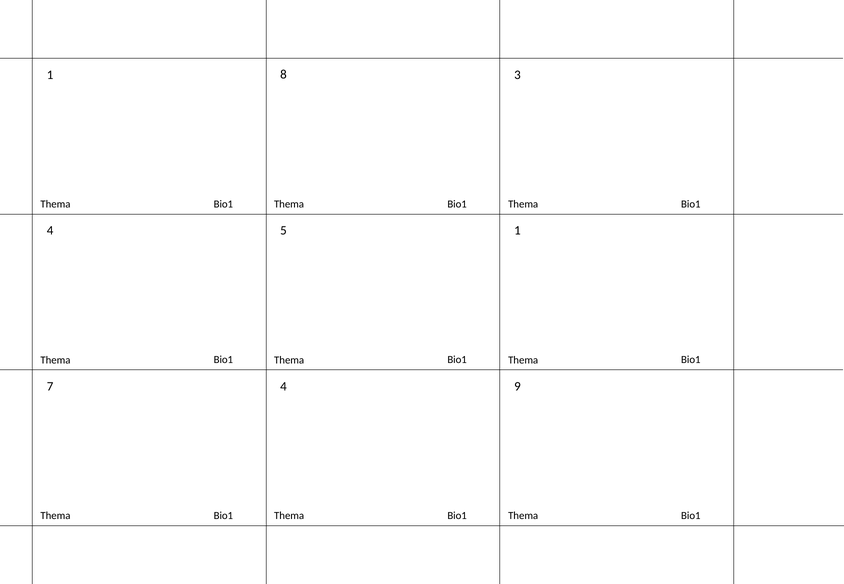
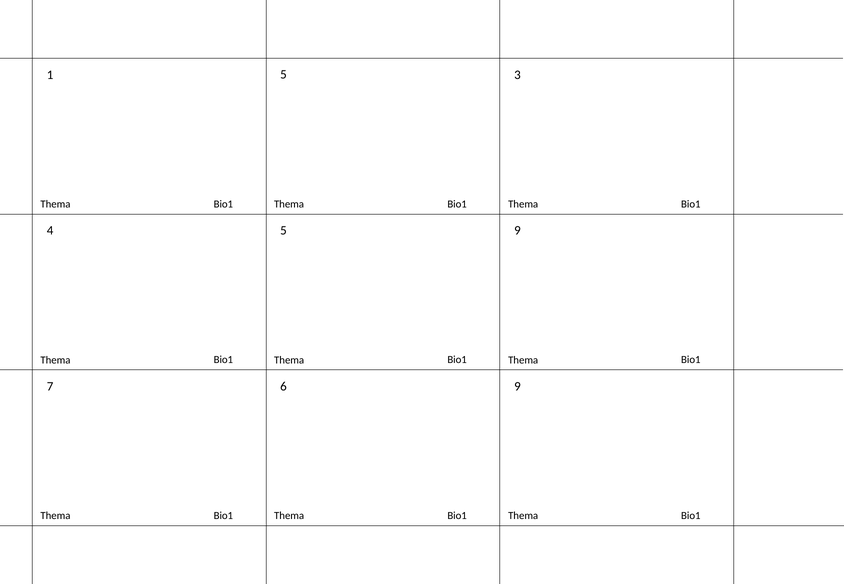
1 8: 8 -> 5
5 1: 1 -> 9
7 4: 4 -> 6
